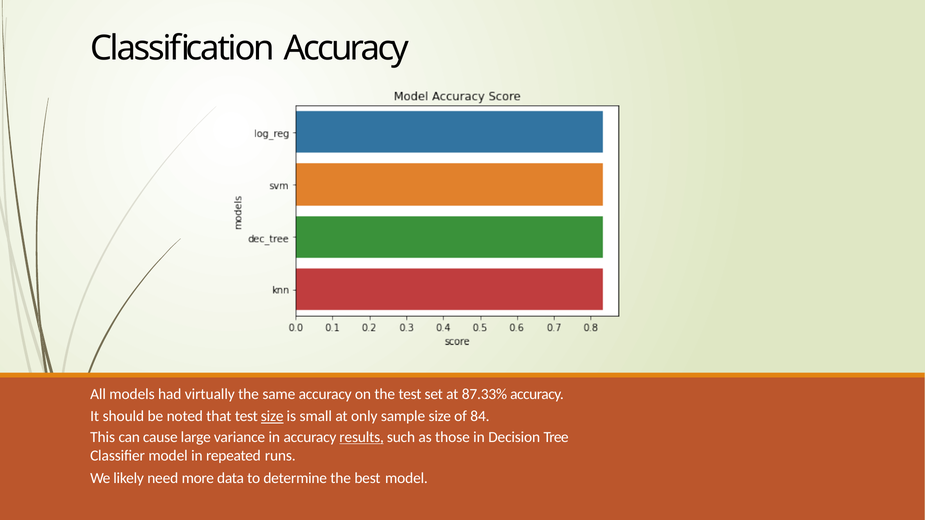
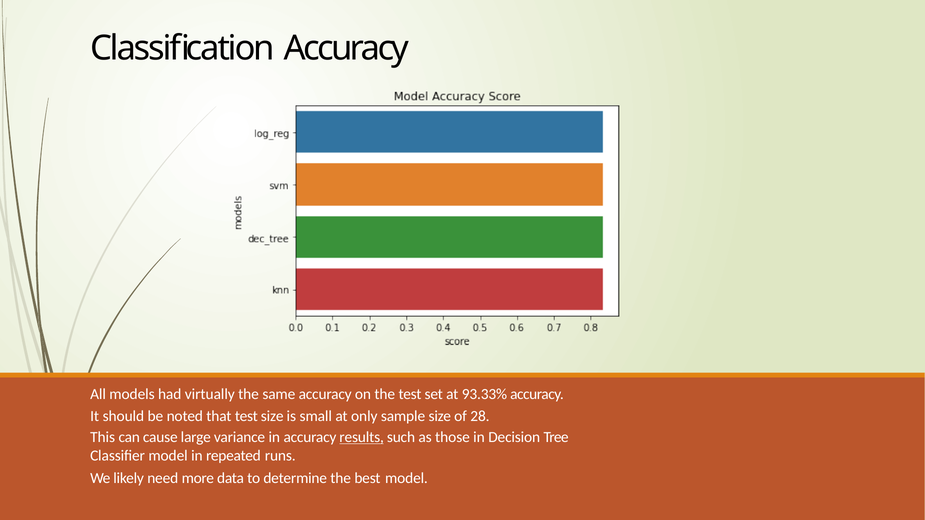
87.33%: 87.33% -> 93.33%
size at (272, 417) underline: present -> none
84: 84 -> 28
